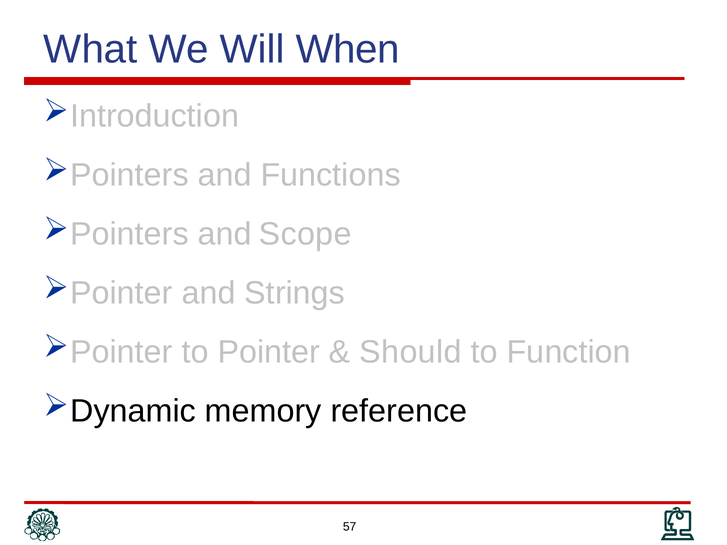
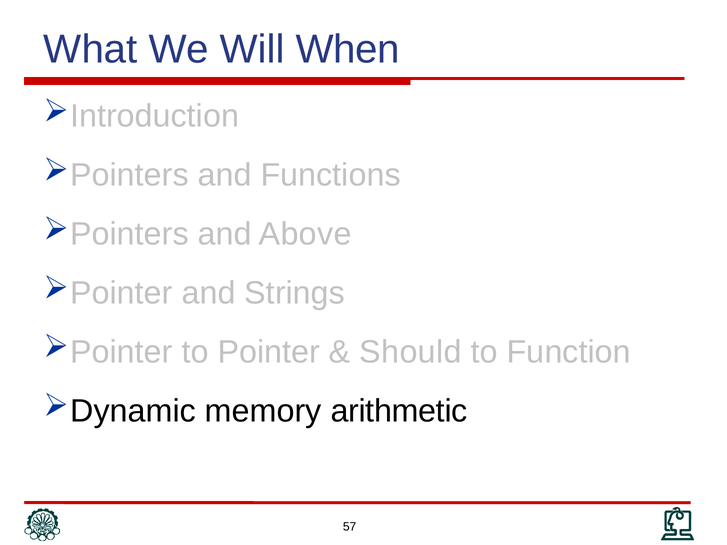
Scope: Scope -> Above
reference: reference -> arithmetic
